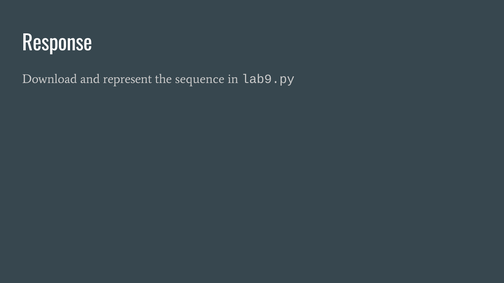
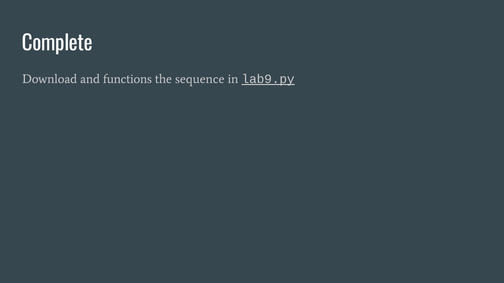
Response: Response -> Complete
represent: represent -> functions
lab9.py underline: none -> present
